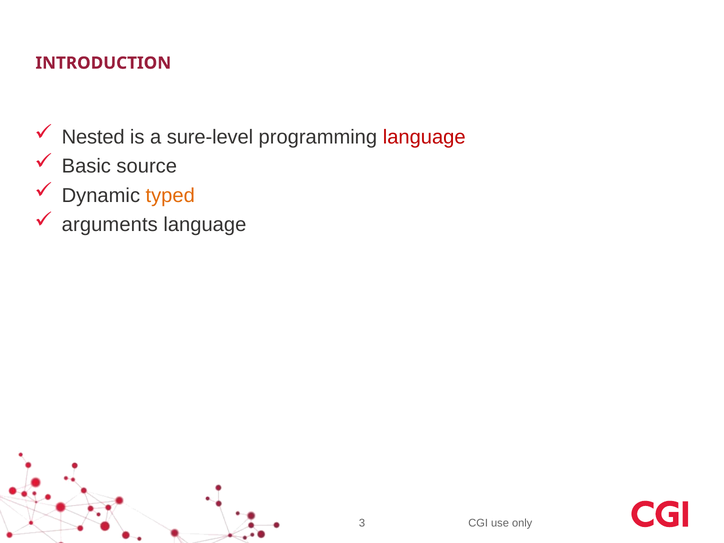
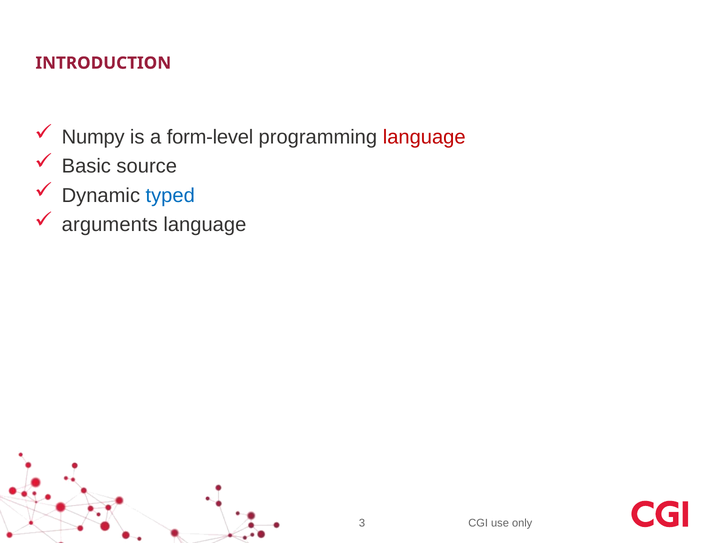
Nested: Nested -> Numpy
sure-level: sure-level -> form-level
typed colour: orange -> blue
